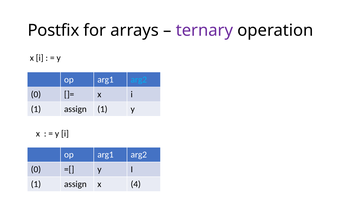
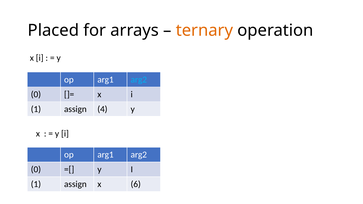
Postfix: Postfix -> Placed
ternary colour: purple -> orange
assign 1: 1 -> 4
4: 4 -> 6
